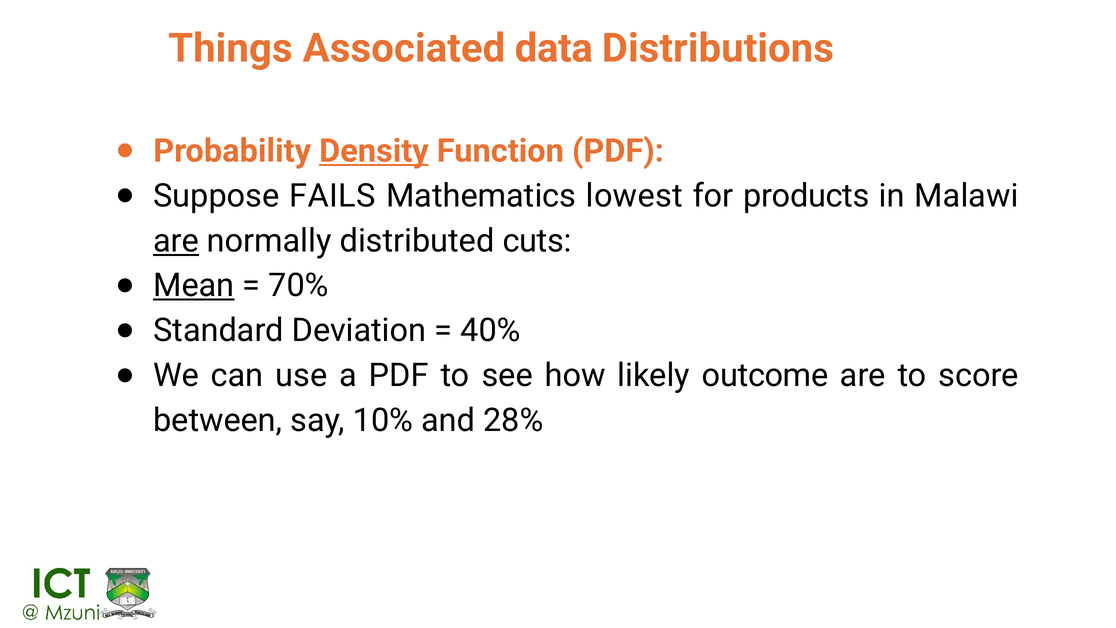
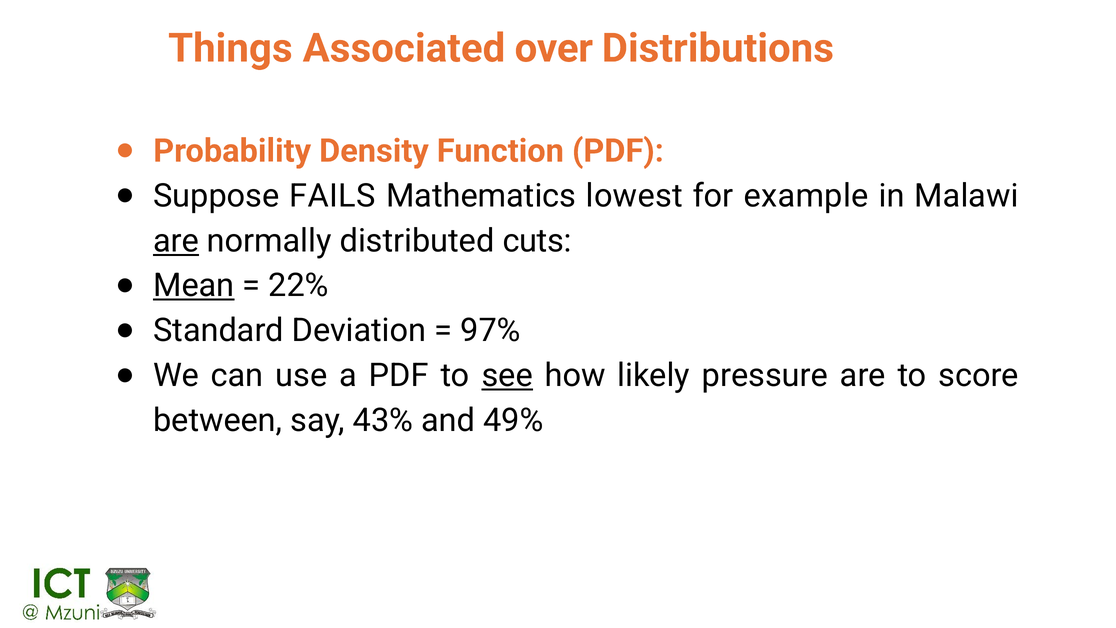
data: data -> over
Density underline: present -> none
products: products -> example
70%: 70% -> 22%
40%: 40% -> 97%
see underline: none -> present
outcome: outcome -> pressure
10%: 10% -> 43%
28%: 28% -> 49%
